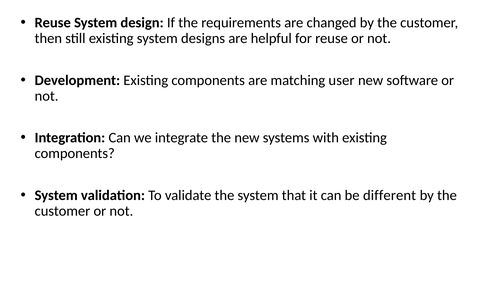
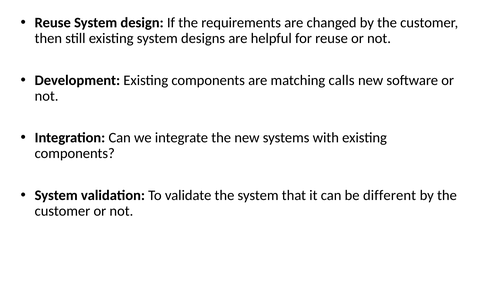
user: user -> calls
